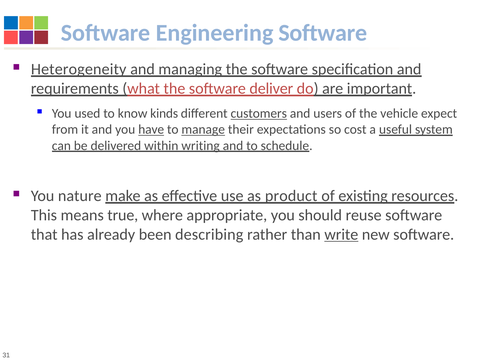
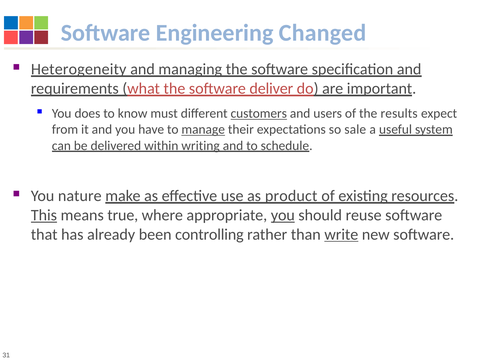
Engineering Software: Software -> Changed
used: used -> does
kinds: kinds -> must
vehicle: vehicle -> results
have underline: present -> none
cost: cost -> sale
This underline: none -> present
you at (283, 215) underline: none -> present
describing: describing -> controlling
